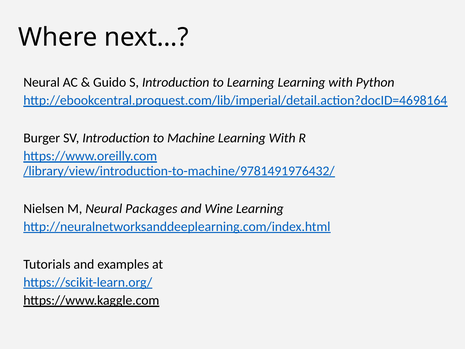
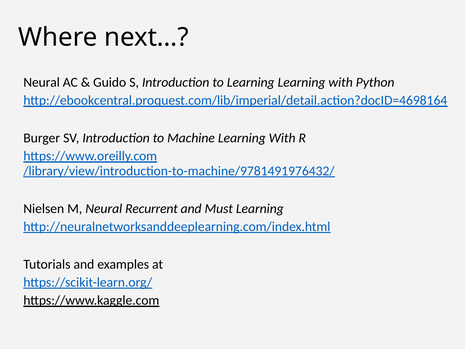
Packages: Packages -> Recurrent
Wine: Wine -> Must
